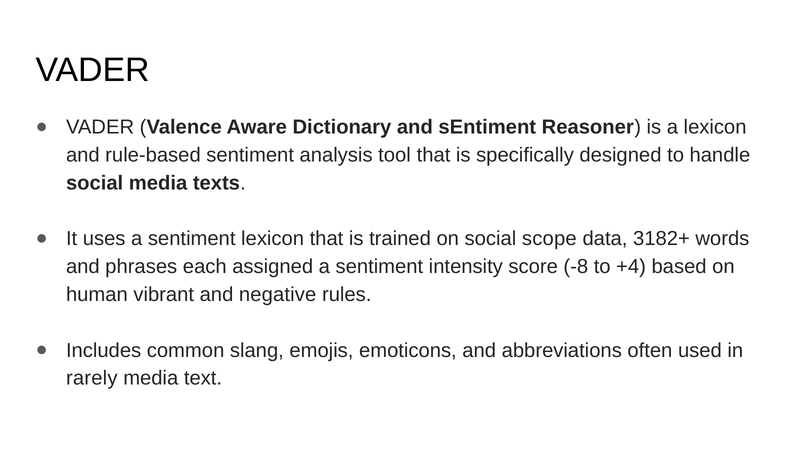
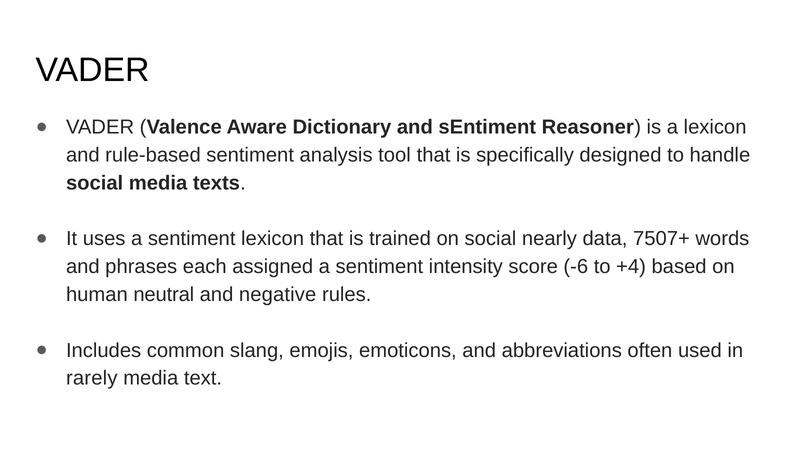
scope: scope -> nearly
3182+: 3182+ -> 7507+
-8: -8 -> -6
vibrant: vibrant -> neutral
